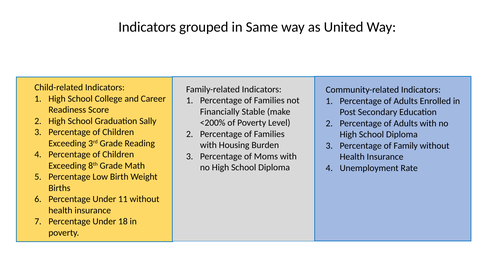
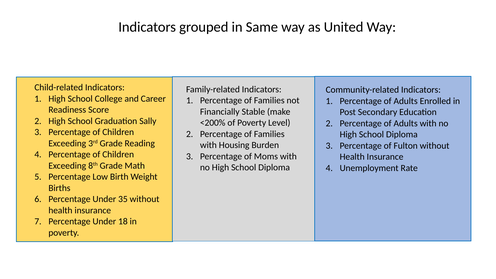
Family: Family -> Fulton
11: 11 -> 35
